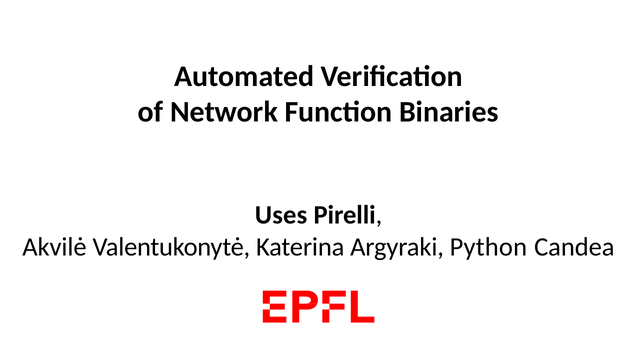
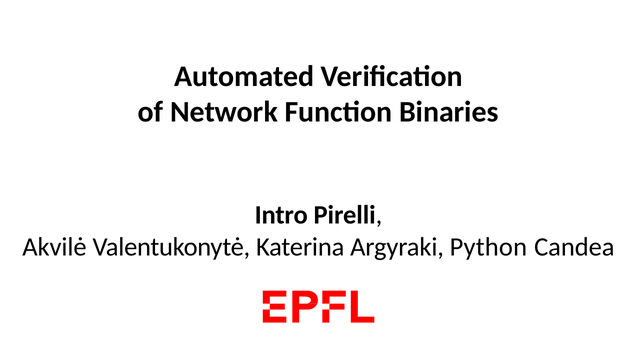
Uses: Uses -> Intro
